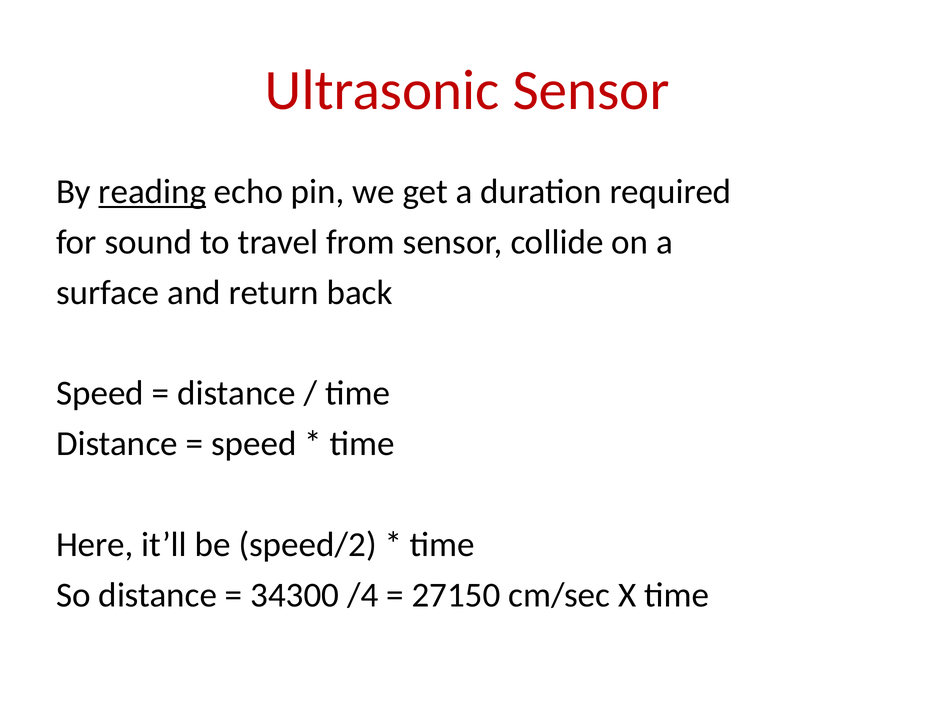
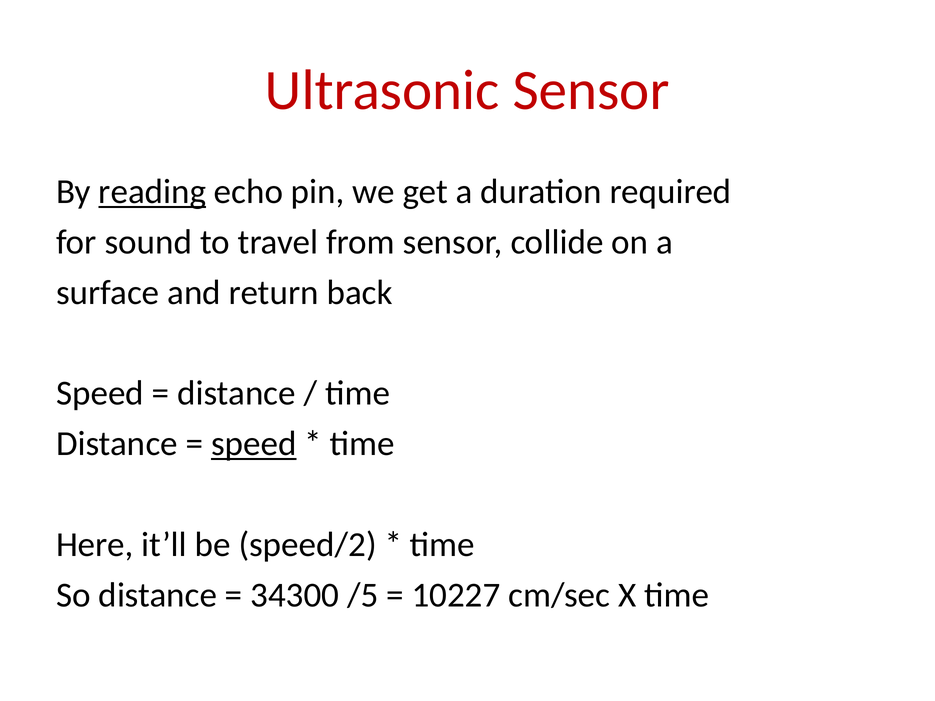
speed at (254, 444) underline: none -> present
/4: /4 -> /5
27150: 27150 -> 10227
